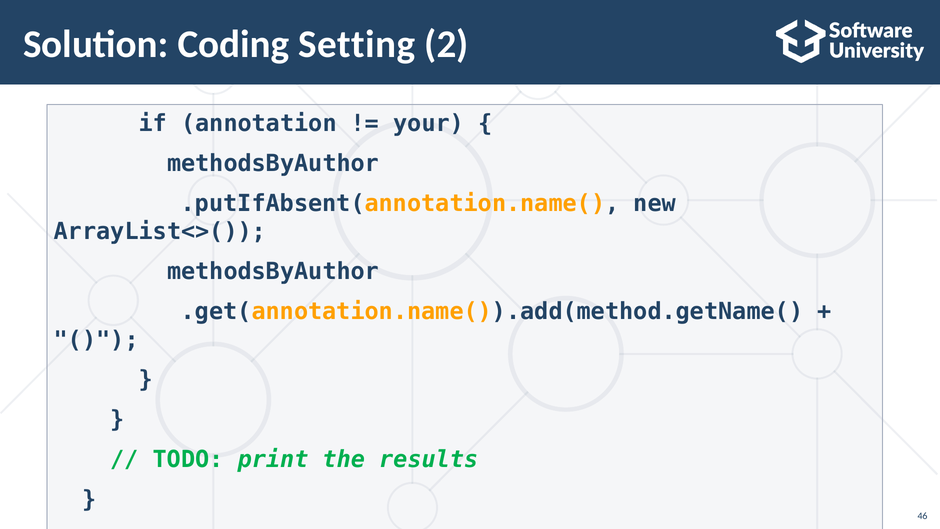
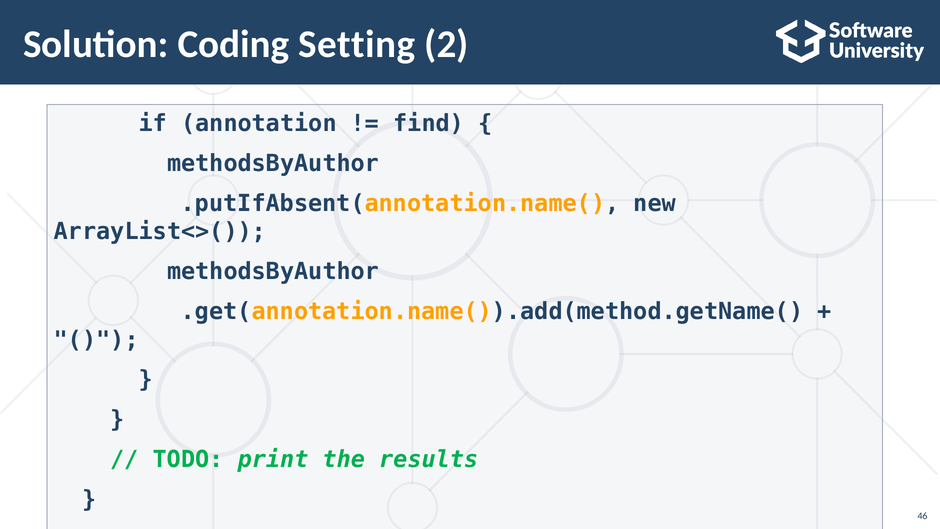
your: your -> find
